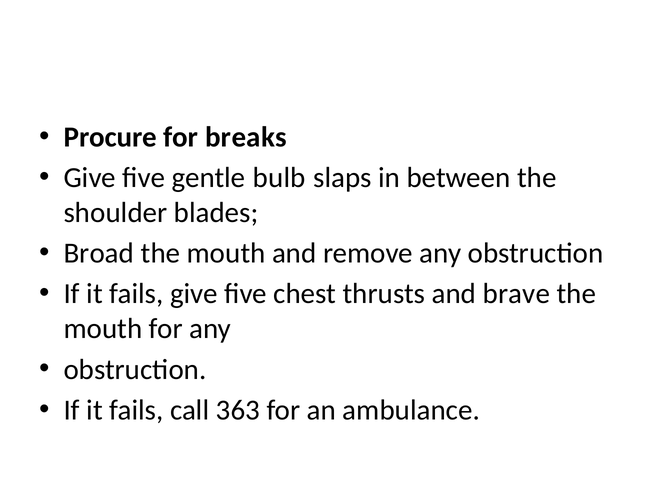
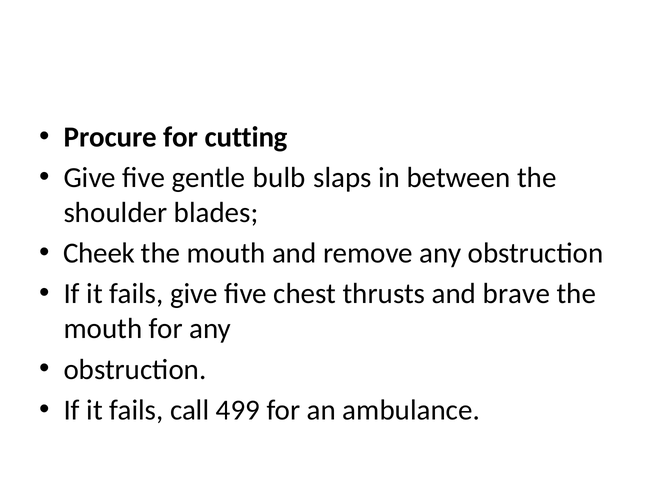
breaks: breaks -> cutting
Broad: Broad -> Cheek
363: 363 -> 499
